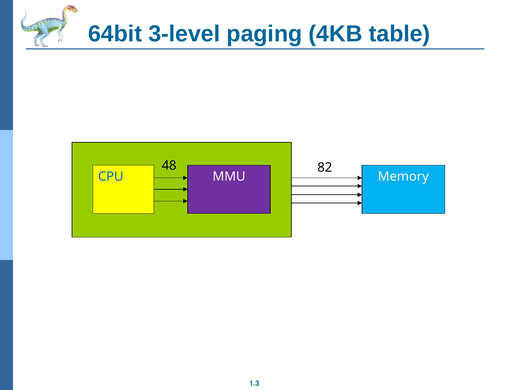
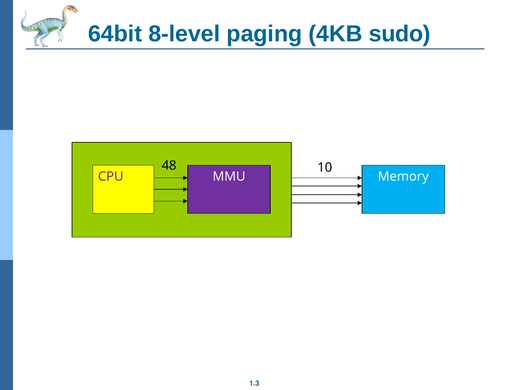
3-level: 3-level -> 8-level
table: table -> sudo
82: 82 -> 10
CPU colour: blue -> purple
